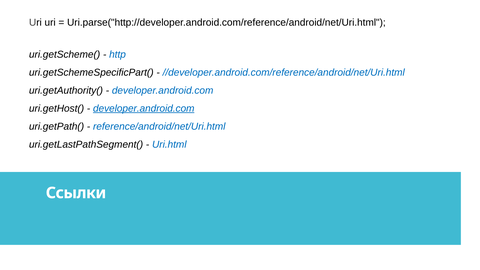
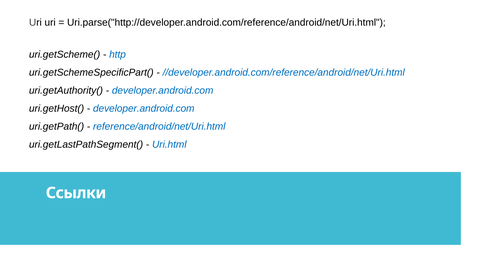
developer.android.com at (144, 108) underline: present -> none
